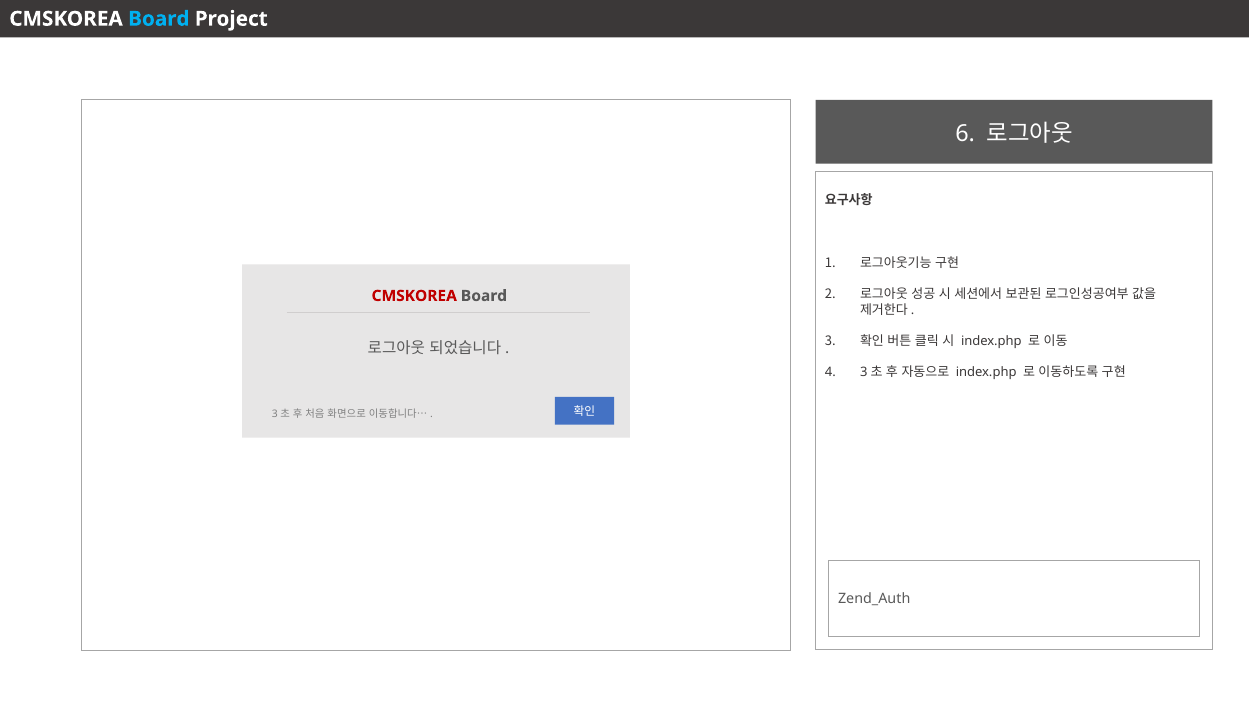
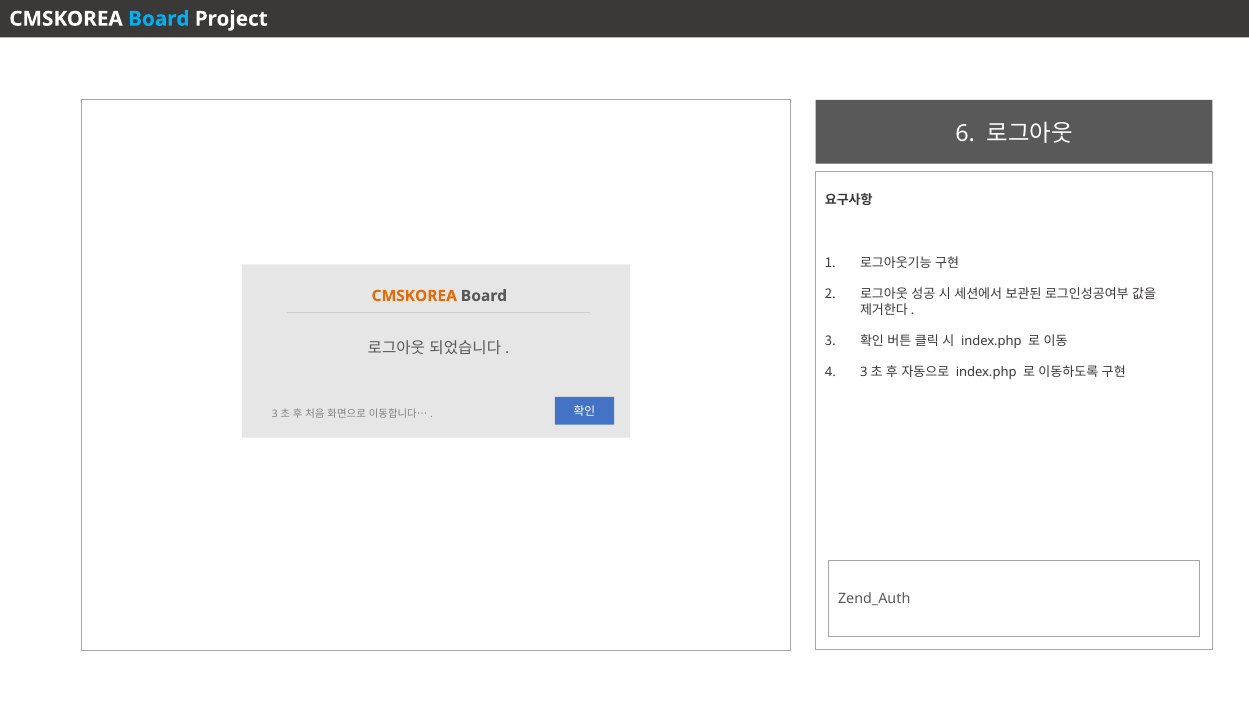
CMSKOREA at (414, 296) colour: red -> orange
